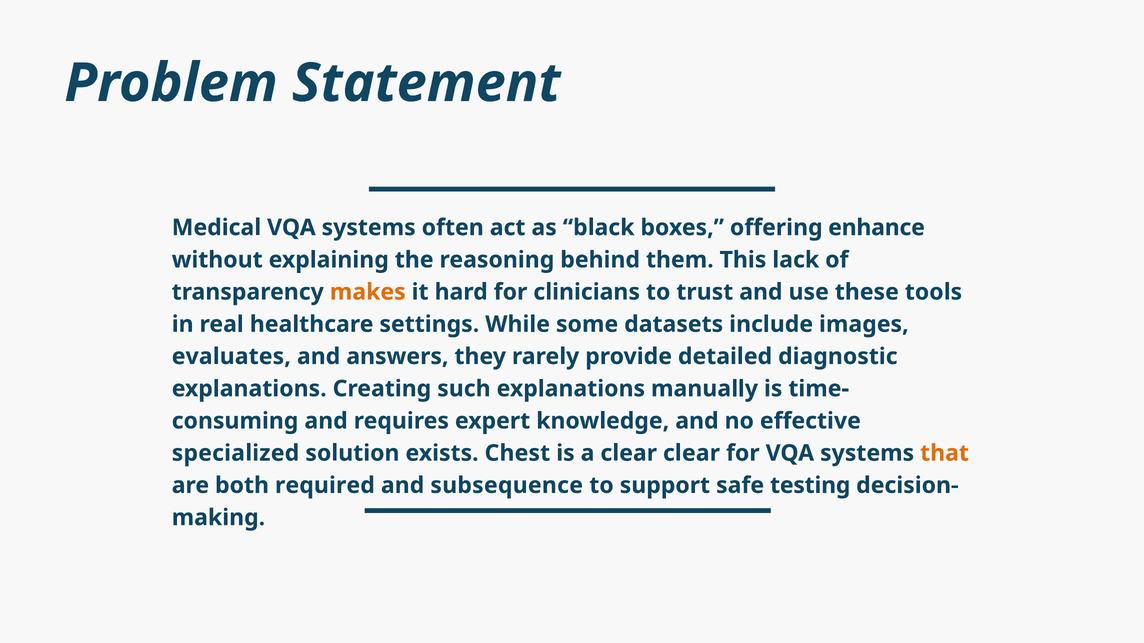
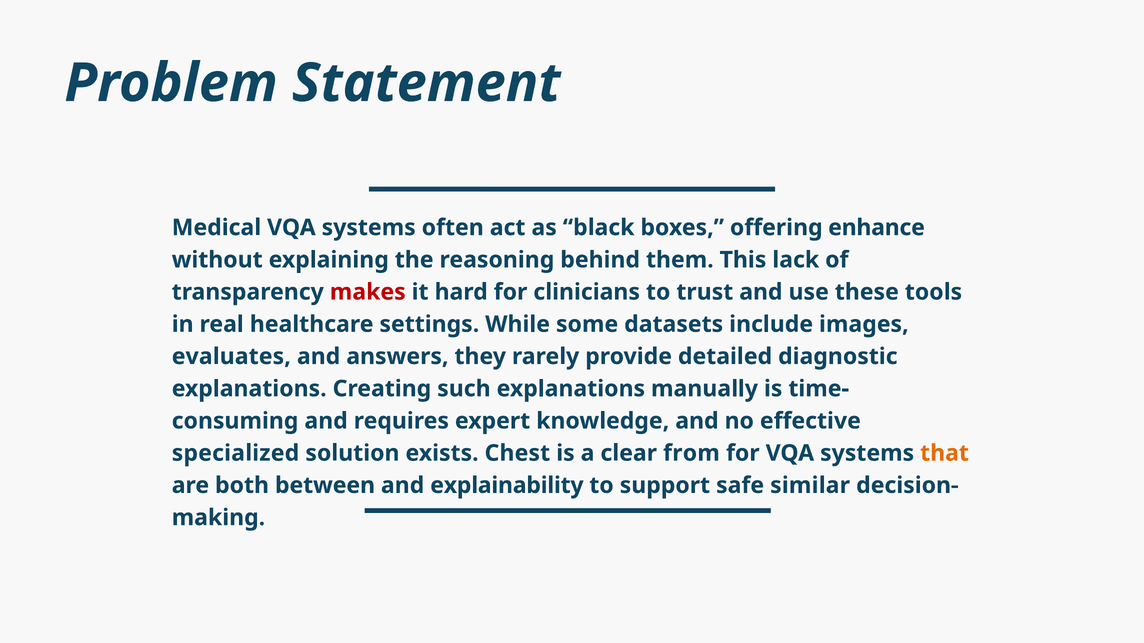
makes colour: orange -> red
clear clear: clear -> from
required: required -> between
subsequence: subsequence -> explainability
testing: testing -> similar
